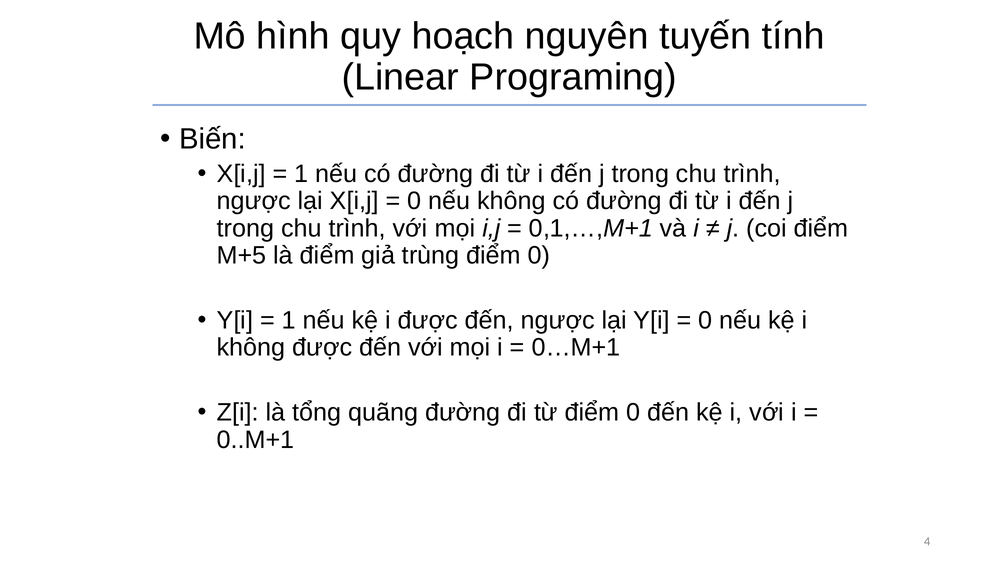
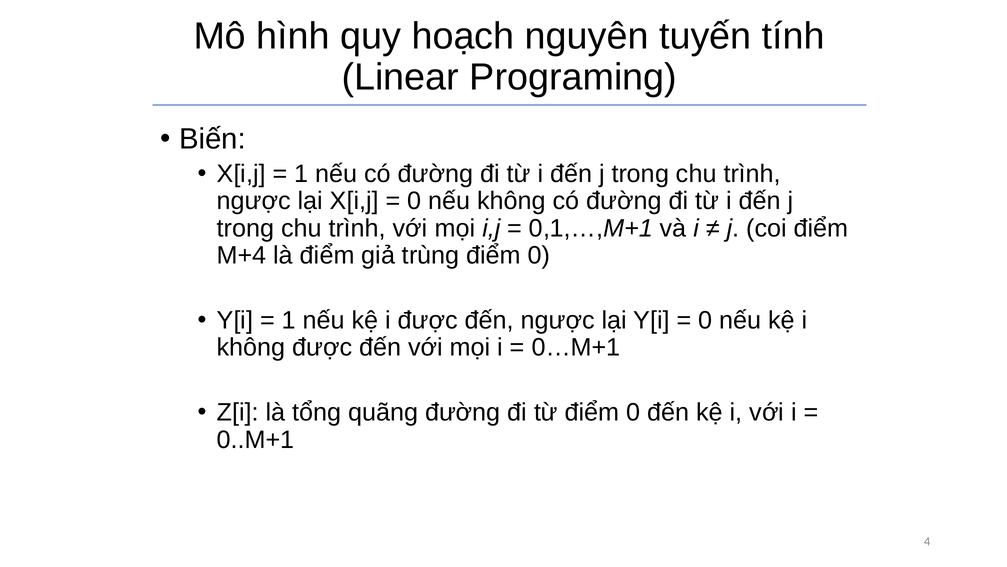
M+5: M+5 -> M+4
